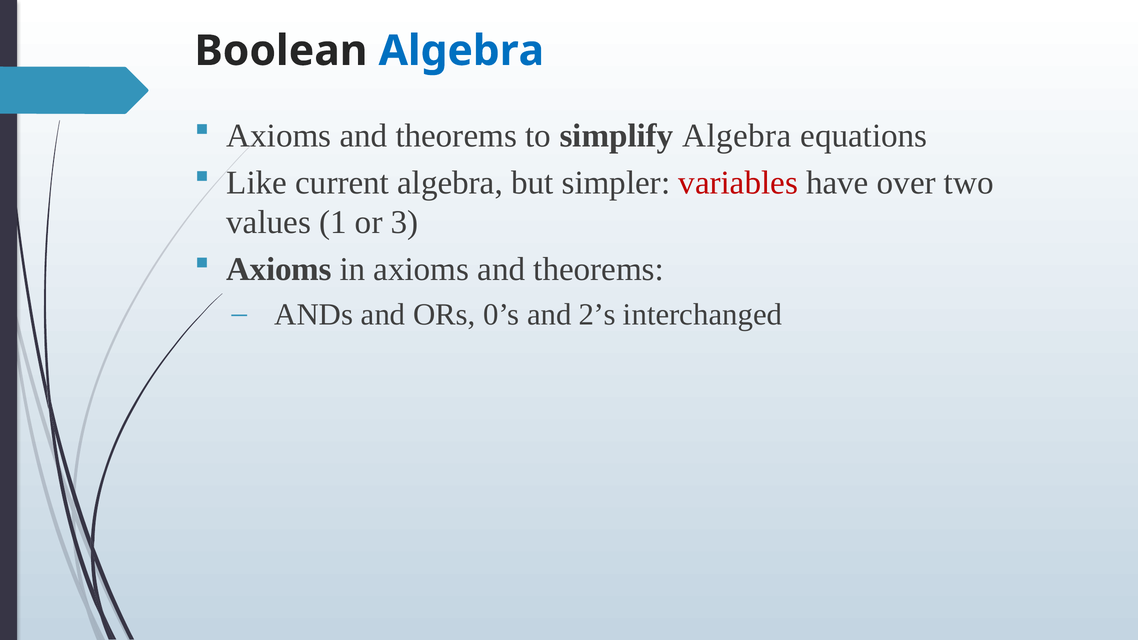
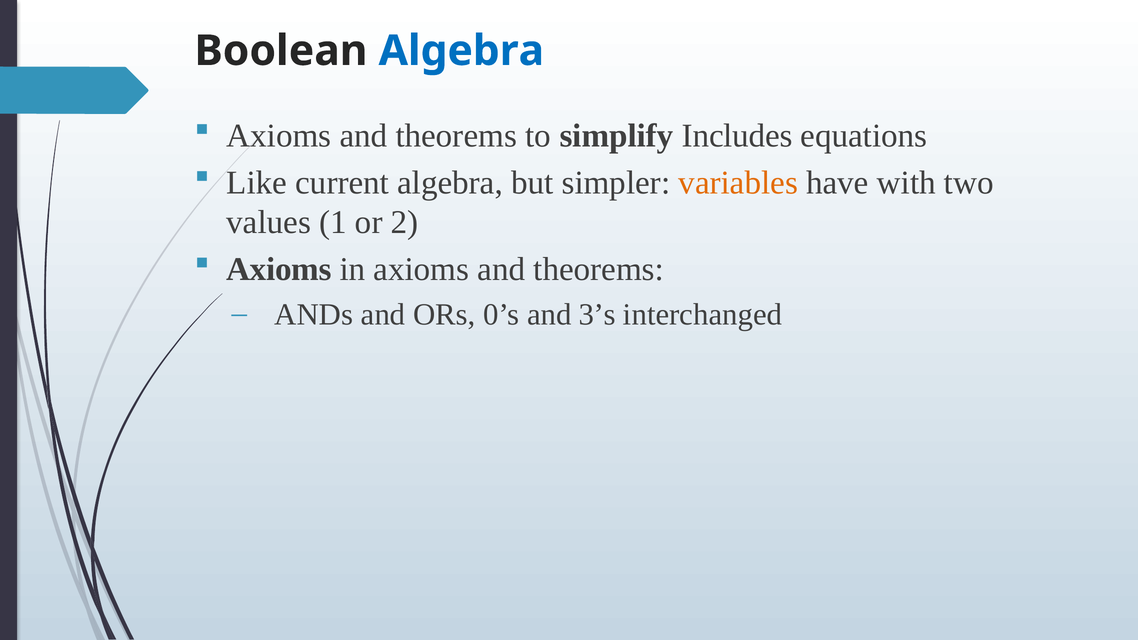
simplify Algebra: Algebra -> Includes
variables colour: red -> orange
over: over -> with
3: 3 -> 2
2’s: 2’s -> 3’s
